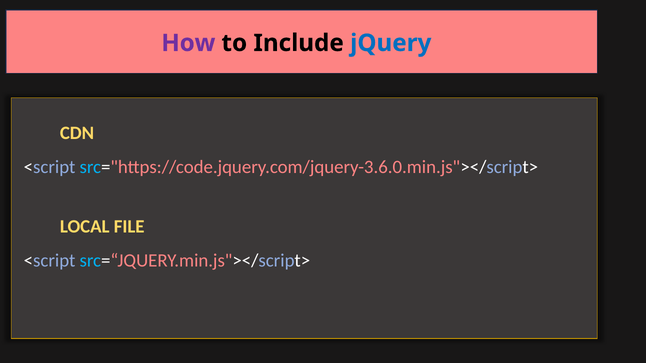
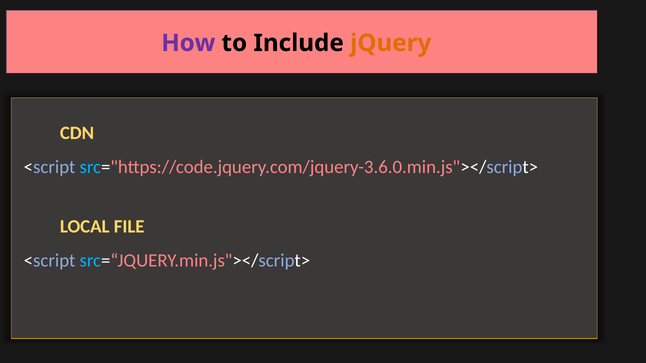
jQuery colour: blue -> orange
